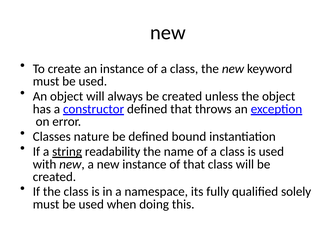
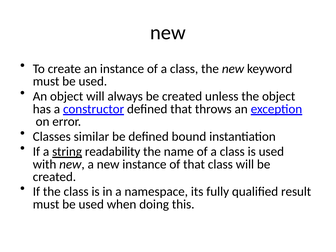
nature: nature -> similar
solely: solely -> result
